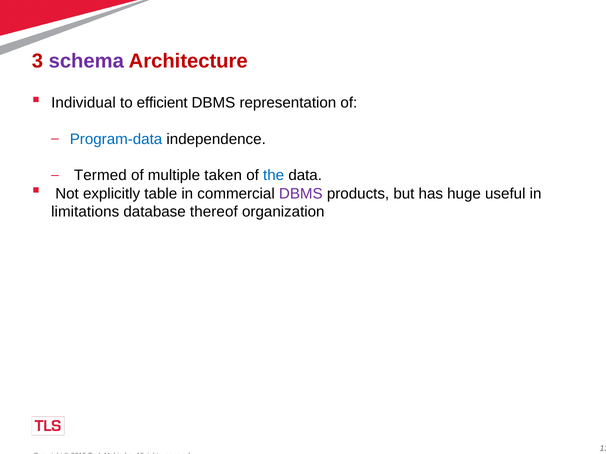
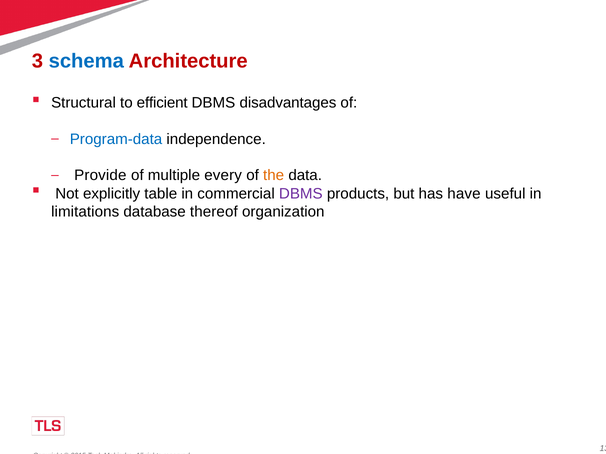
schema colour: purple -> blue
Individual: Individual -> Structural
representation: representation -> disadvantages
Termed: Termed -> Provide
taken: taken -> every
the colour: blue -> orange
huge: huge -> have
